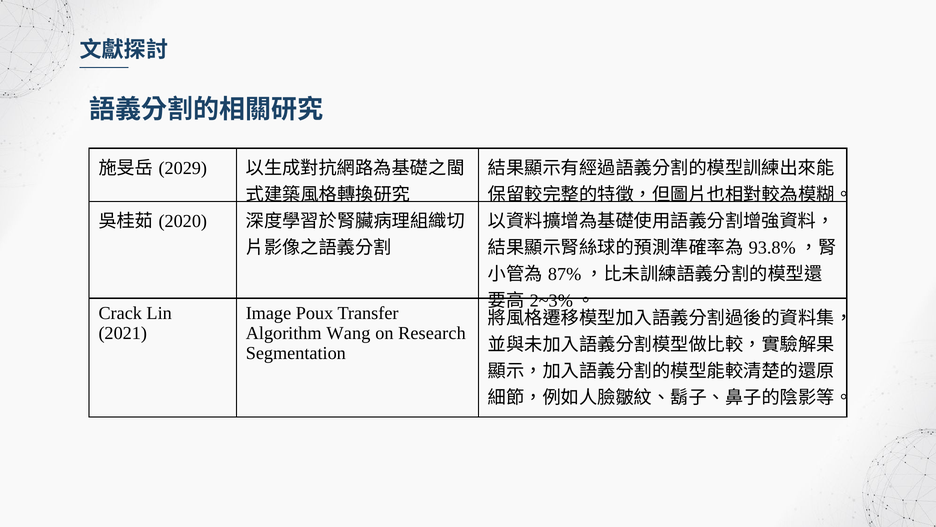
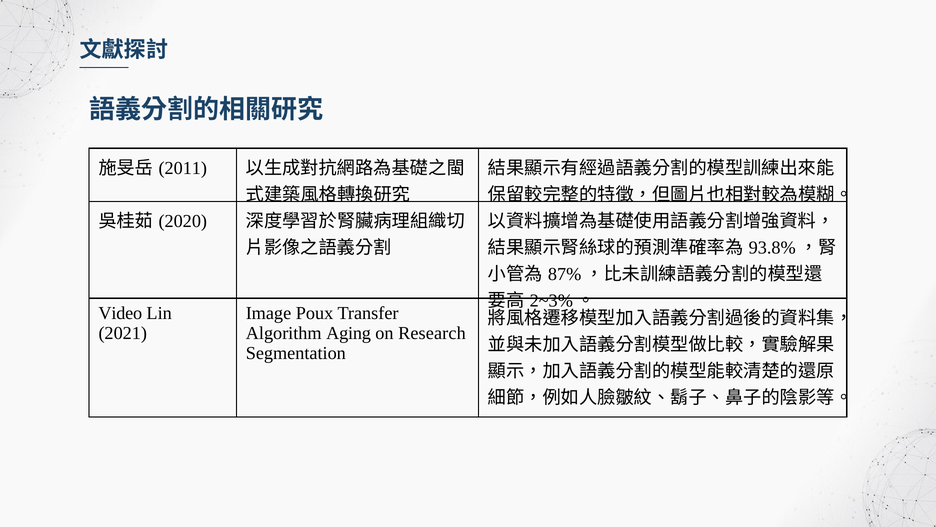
2029: 2029 -> 2011
Crack: Crack -> Video
Wang: Wang -> Aging
